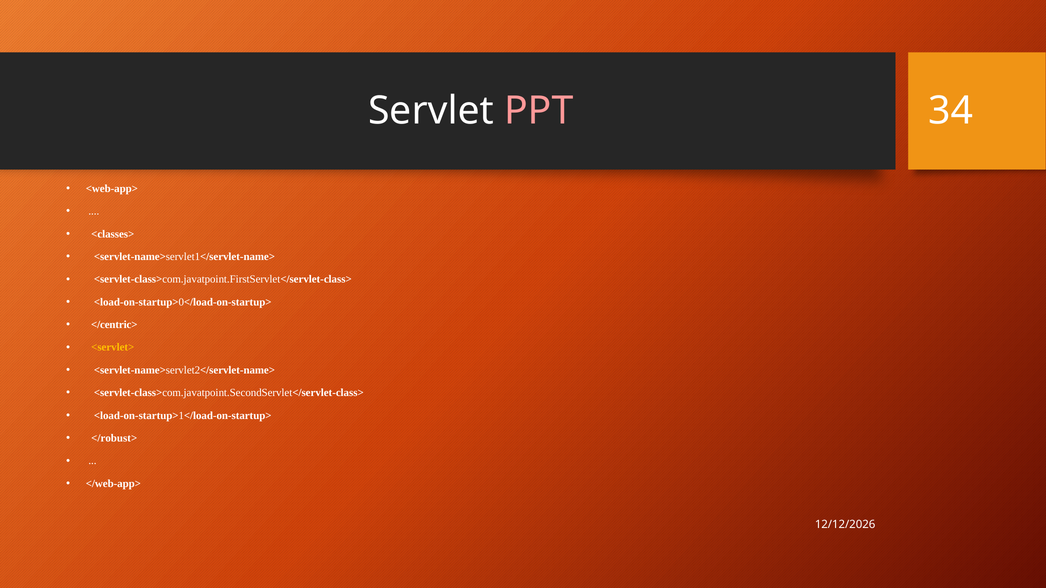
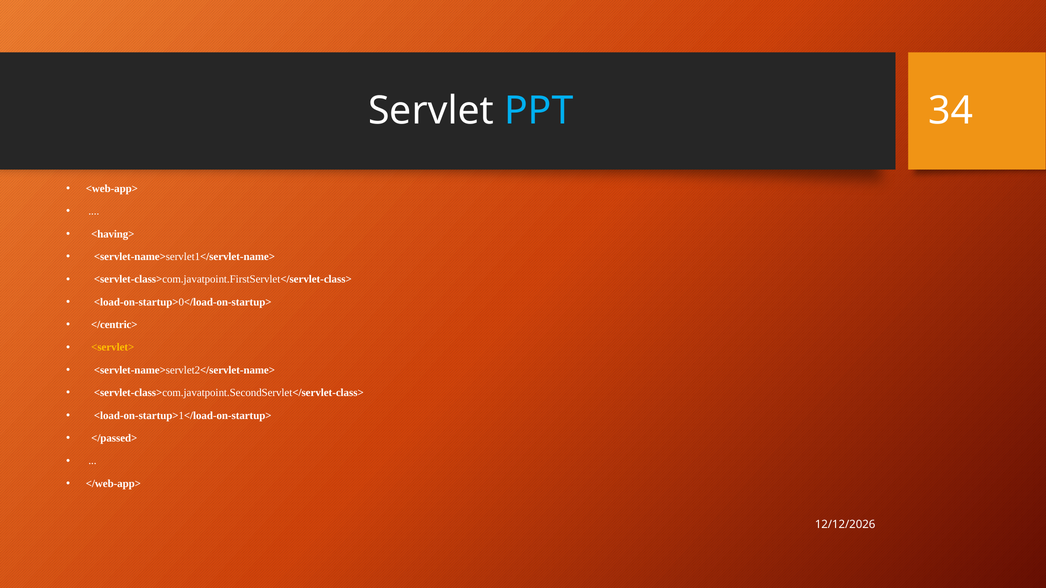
PPT colour: pink -> light blue
<classes>: <classes> -> <having>
</robust>: </robust> -> </passed>
